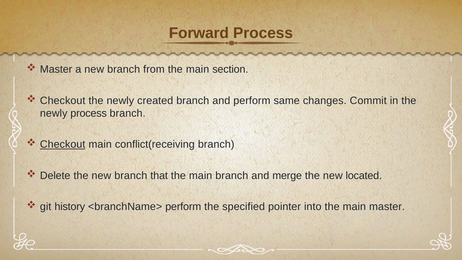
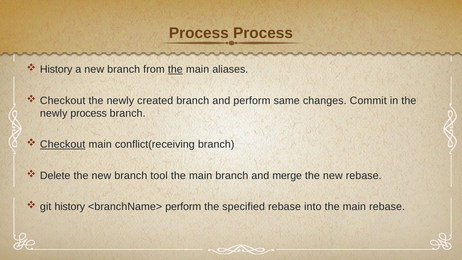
Forward at (199, 33): Forward -> Process
Master at (56, 69): Master -> History
the at (175, 69) underline: none -> present
section: section -> aliases
that: that -> tool
new located: located -> rebase
specified pointer: pointer -> rebase
main master: master -> rebase
